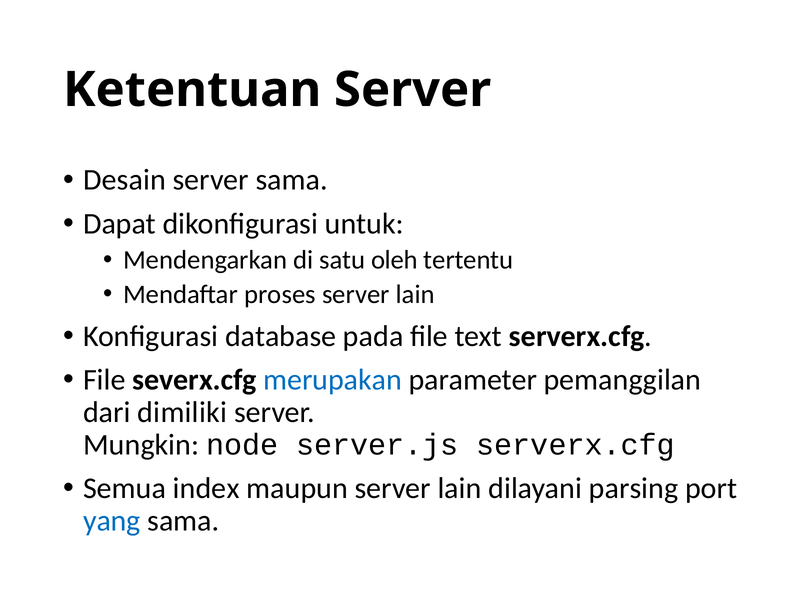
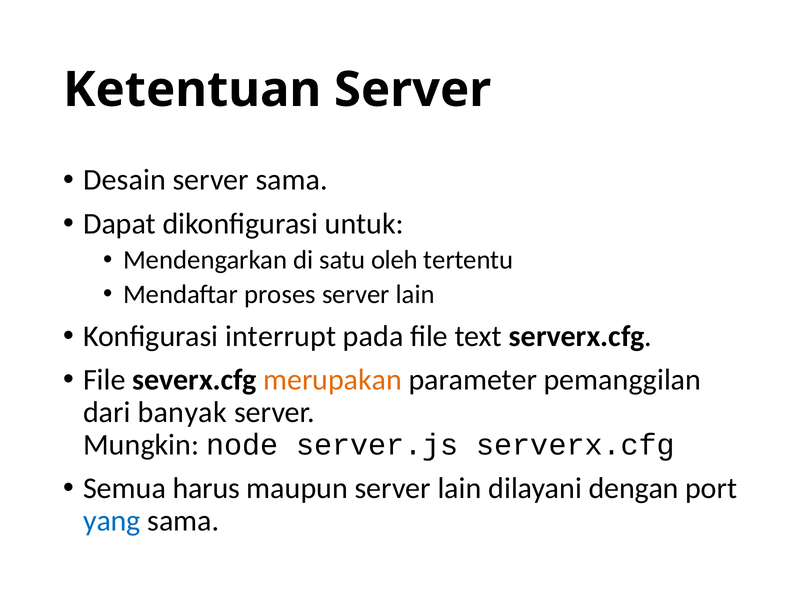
database: database -> interrupt
merupakan colour: blue -> orange
dimiliki: dimiliki -> banyak
index: index -> harus
parsing: parsing -> dengan
